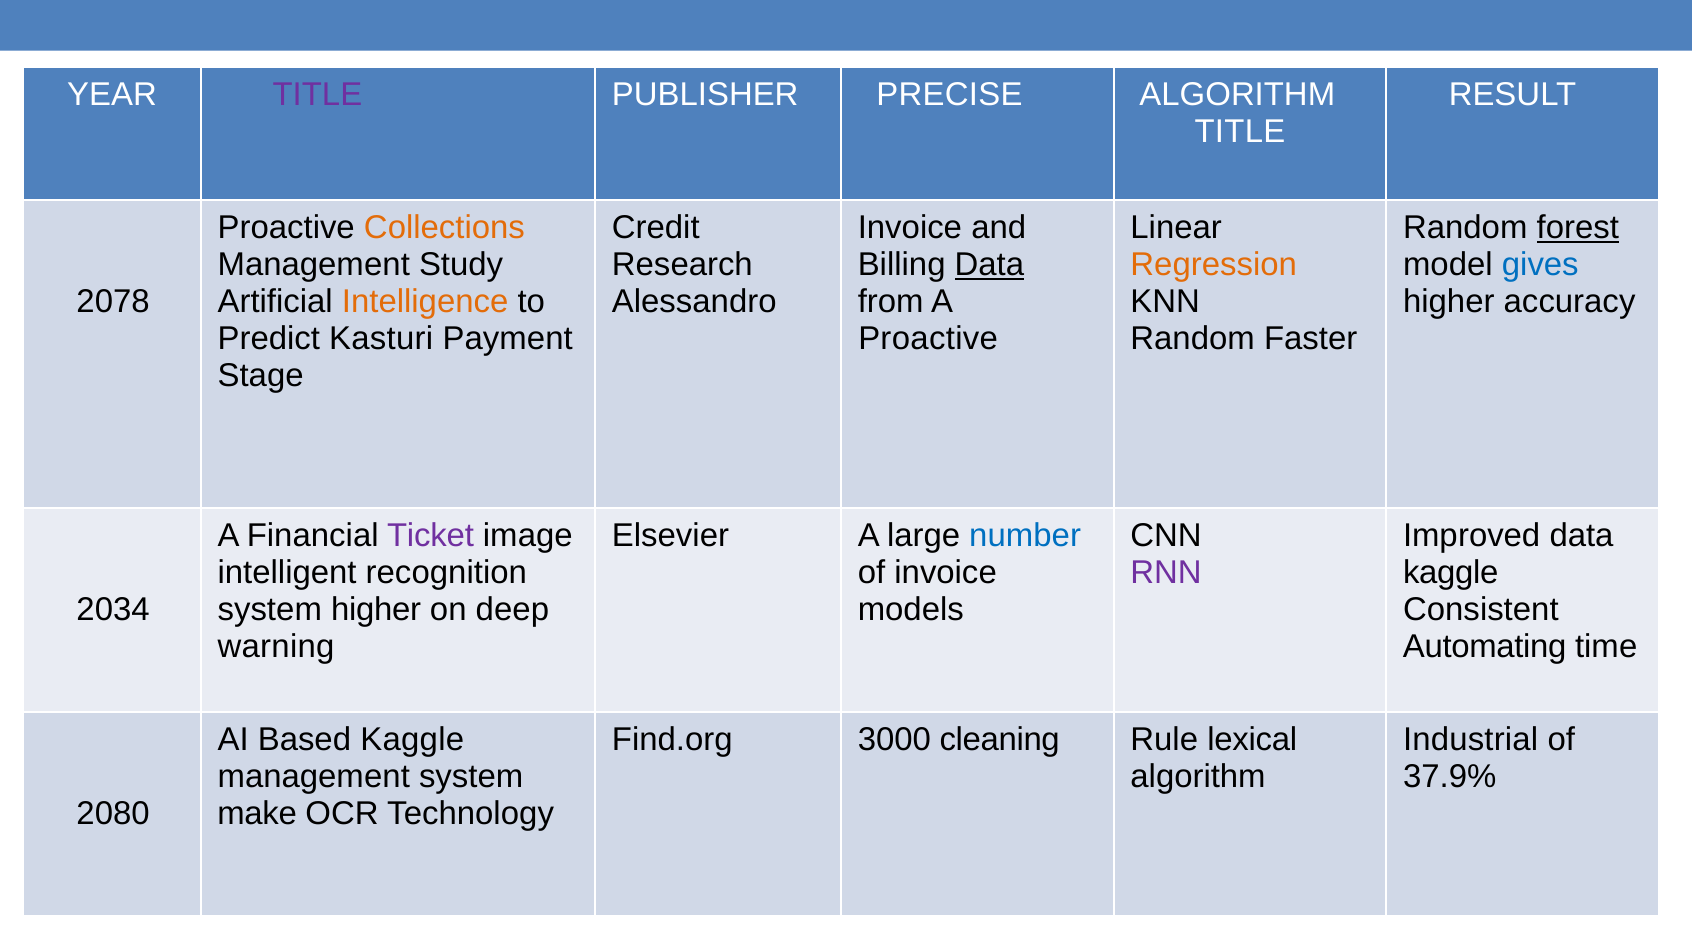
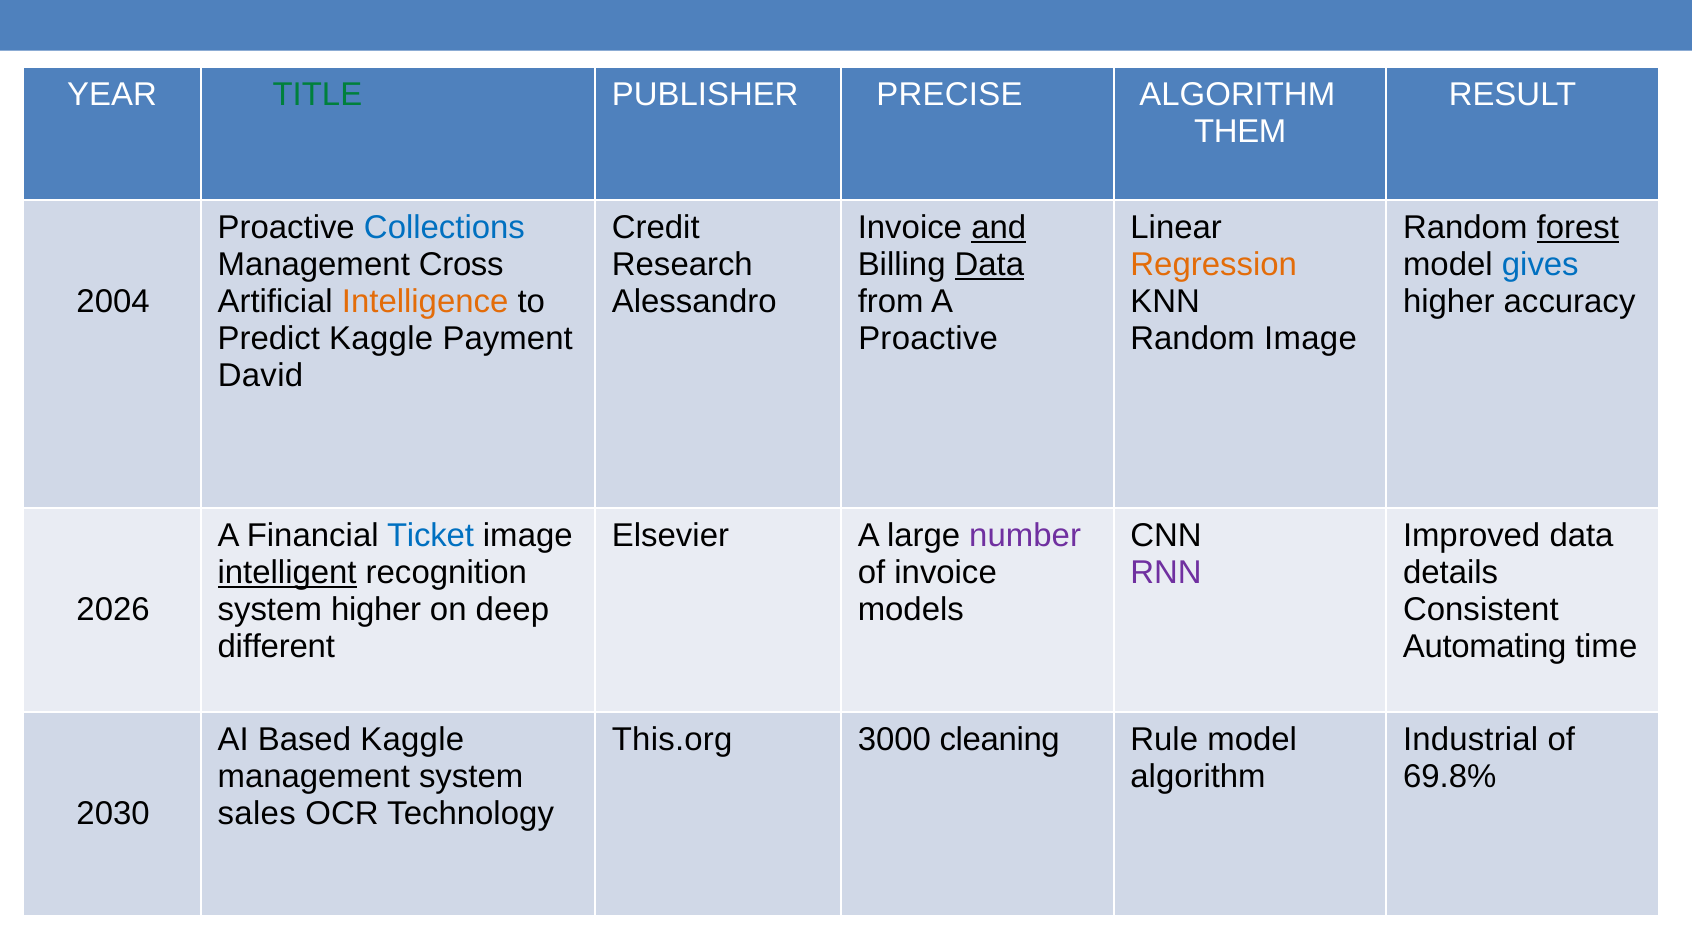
TITLE at (317, 95) colour: purple -> green
TITLE at (1240, 132): TITLE -> THEM
Collections colour: orange -> blue
and underline: none -> present
Study: Study -> Cross
2078: 2078 -> 2004
Predict Kasturi: Kasturi -> Kaggle
Random Faster: Faster -> Image
Stage: Stage -> David
Ticket colour: purple -> blue
number colour: blue -> purple
intelligent underline: none -> present
kaggle at (1451, 573): kaggle -> details
2034: 2034 -> 2026
warning: warning -> different
Find.org: Find.org -> This.org
Rule lexical: lexical -> model
37.9%: 37.9% -> 69.8%
2080: 2080 -> 2030
make: make -> sales
